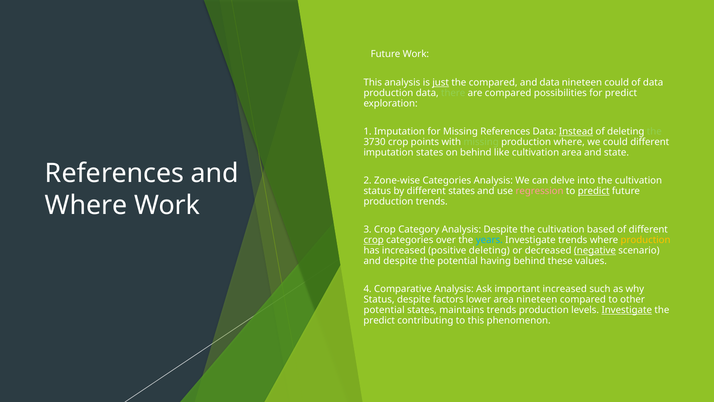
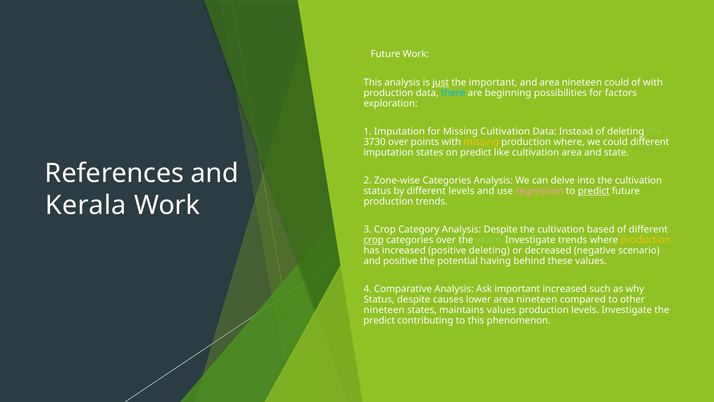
the compared: compared -> important
and data: data -> area
of data: data -> with
there colour: light green -> light blue
are compared: compared -> beginning
for predict: predict -> factors
Missing References: References -> Cultivation
Instead underline: present -> none
3730 crop: crop -> over
missing at (481, 142) colour: light green -> yellow
on behind: behind -> predict
different states: states -> levels
Where at (86, 205): Where -> Kerala
years colour: light blue -> light green
negative underline: present -> none
and despite: despite -> positive
factors: factors -> causes
potential at (384, 310): potential -> nineteen
maintains trends: trends -> values
Investigate at (627, 310) underline: present -> none
